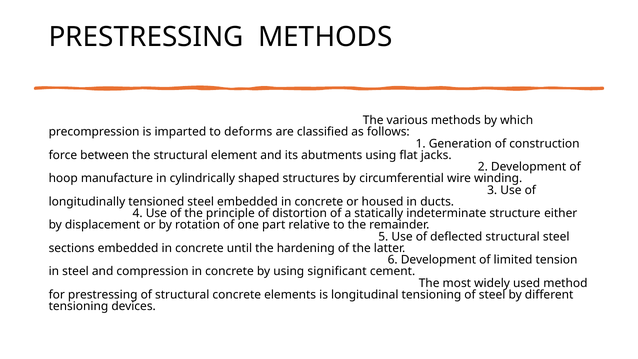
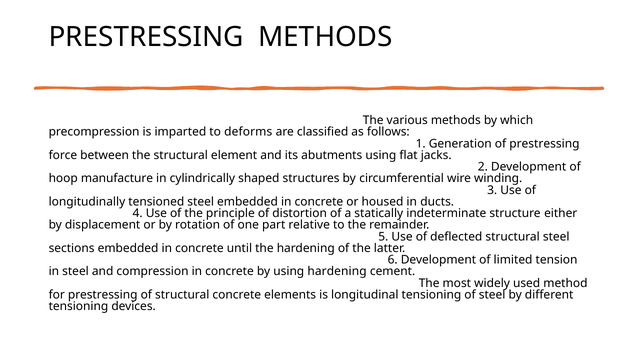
of construction: construction -> prestressing
using significant: significant -> hardening
